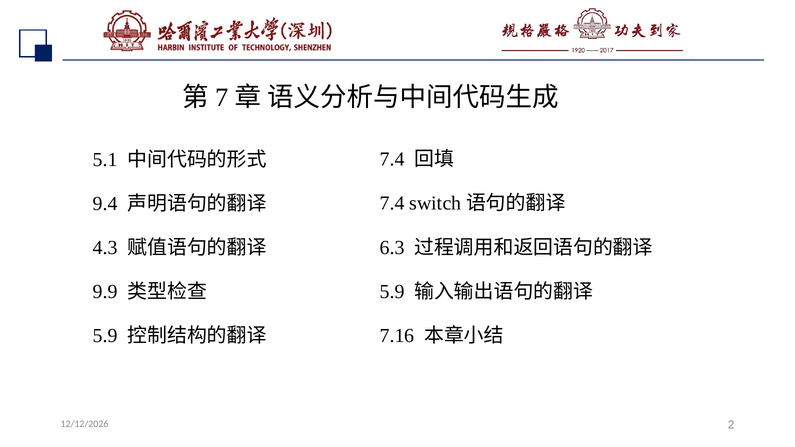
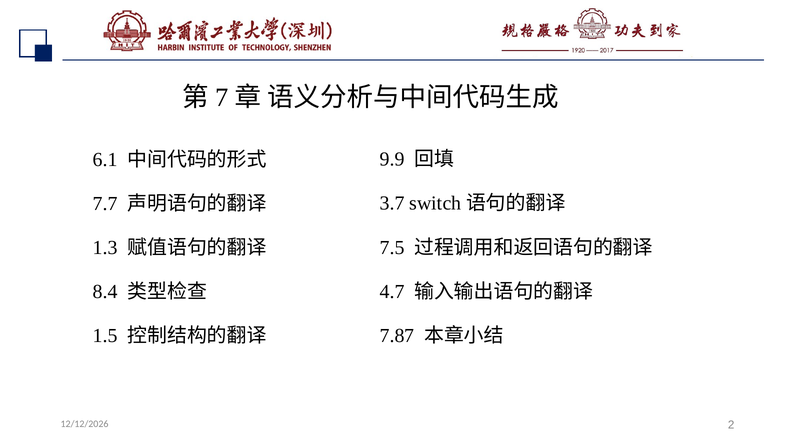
7.4 at (392, 159): 7.4 -> 9.9
5.1: 5.1 -> 6.1
7.4 at (392, 204): 7.4 -> 3.7
9.4: 9.4 -> 7.7
4.3: 4.3 -> 1.3
6.3: 6.3 -> 7.5
9.9: 9.9 -> 8.4
5.9 at (392, 292): 5.9 -> 4.7
7.16: 7.16 -> 7.87
5.9 at (105, 336): 5.9 -> 1.5
